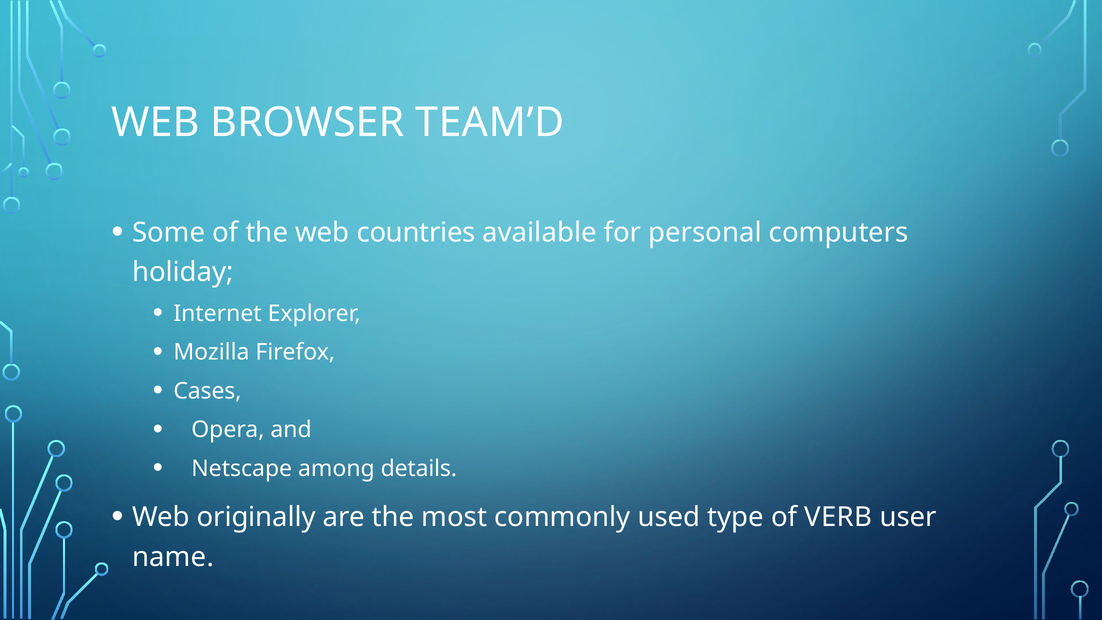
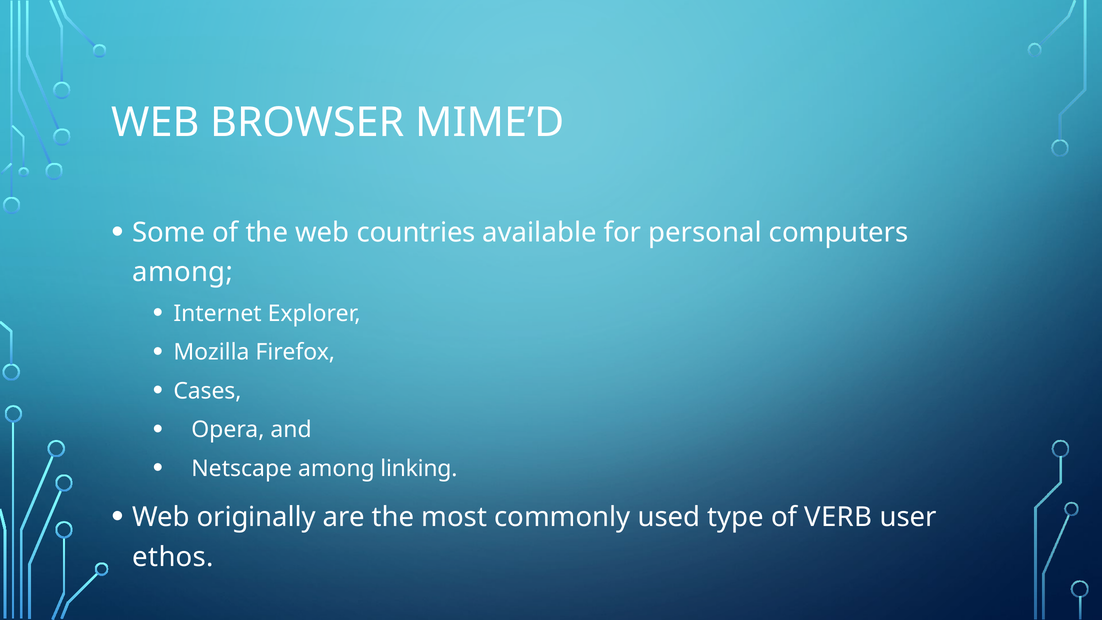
TEAM’D: TEAM’D -> MIME’D
holiday at (183, 272): holiday -> among
details: details -> linking
name: name -> ethos
